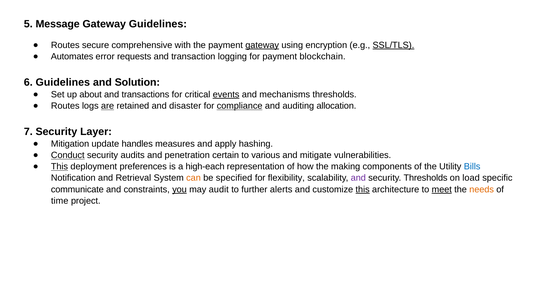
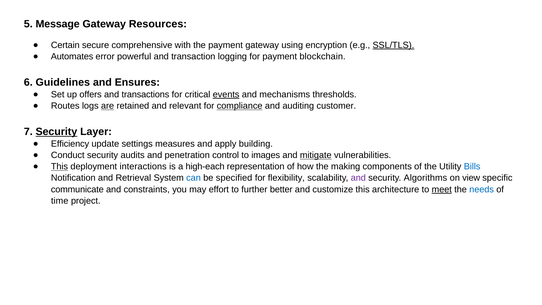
Gateway Guidelines: Guidelines -> Resources
Routes at (65, 45): Routes -> Certain
gateway at (262, 45) underline: present -> none
requests: requests -> powerful
Solution: Solution -> Ensures
about: about -> offers
disaster: disaster -> relevant
allocation: allocation -> customer
Security at (56, 132) underline: none -> present
Mitigation: Mitigation -> Efficiency
handles: handles -> settings
hashing: hashing -> building
Conduct underline: present -> none
certain: certain -> control
various: various -> images
mitigate underline: none -> present
preferences: preferences -> interactions
can colour: orange -> blue
security Thresholds: Thresholds -> Algorithms
load: load -> view
you underline: present -> none
audit: audit -> effort
alerts: alerts -> better
this at (363, 189) underline: present -> none
needs colour: orange -> blue
